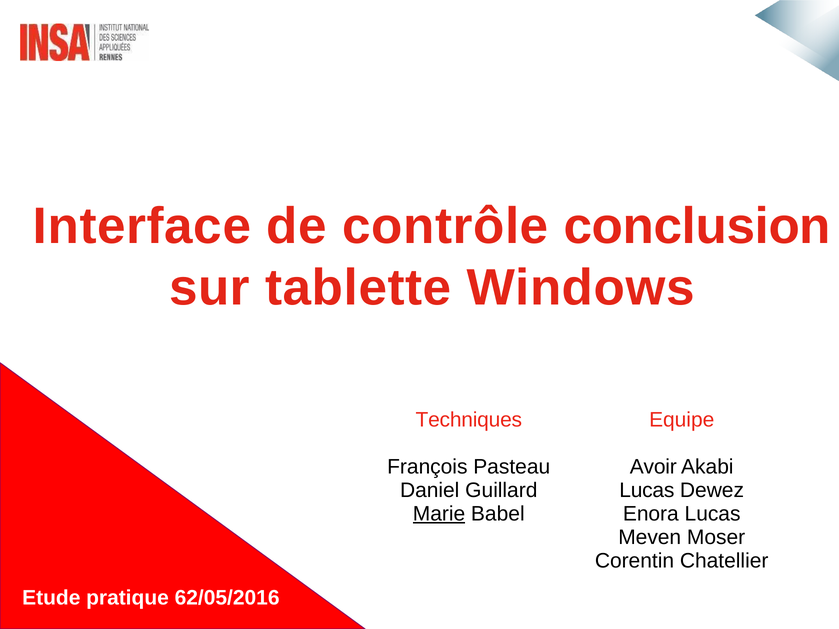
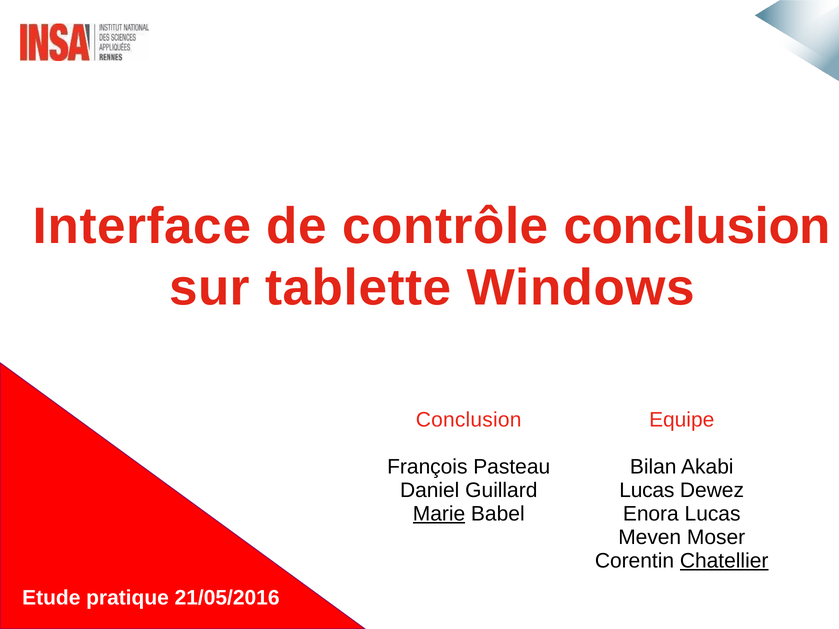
Techniques at (469, 420): Techniques -> Conclusion
Avoir: Avoir -> Bilan
Chatellier underline: none -> present
62/05/2016: 62/05/2016 -> 21/05/2016
